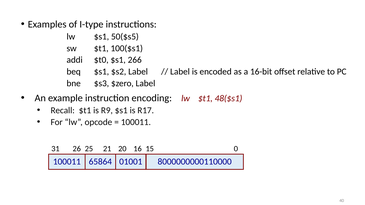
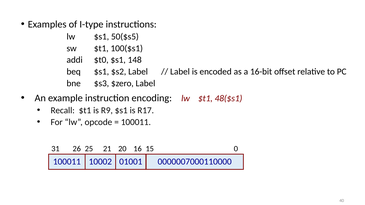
266: 266 -> 148
65864: 65864 -> 10002
8000000000110000: 8000000000110000 -> 0000007000110000
